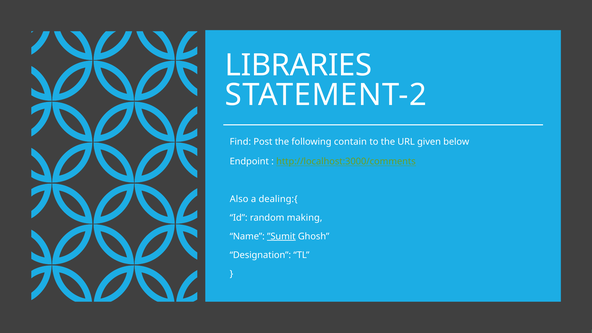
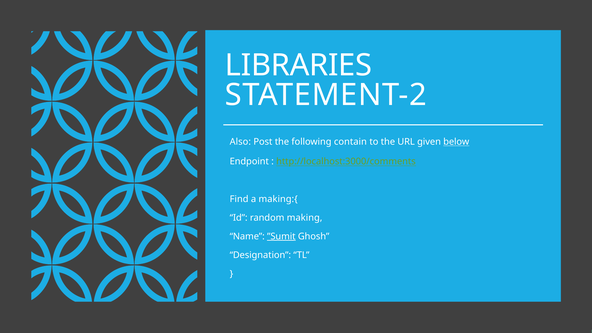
Find: Find -> Also
below underline: none -> present
Also: Also -> Find
dealing:{: dealing:{ -> making:{
